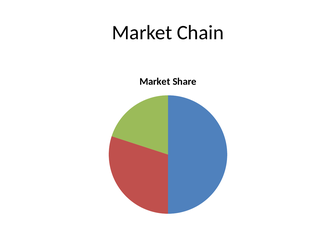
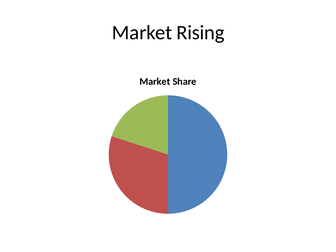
Chain: Chain -> Rising
